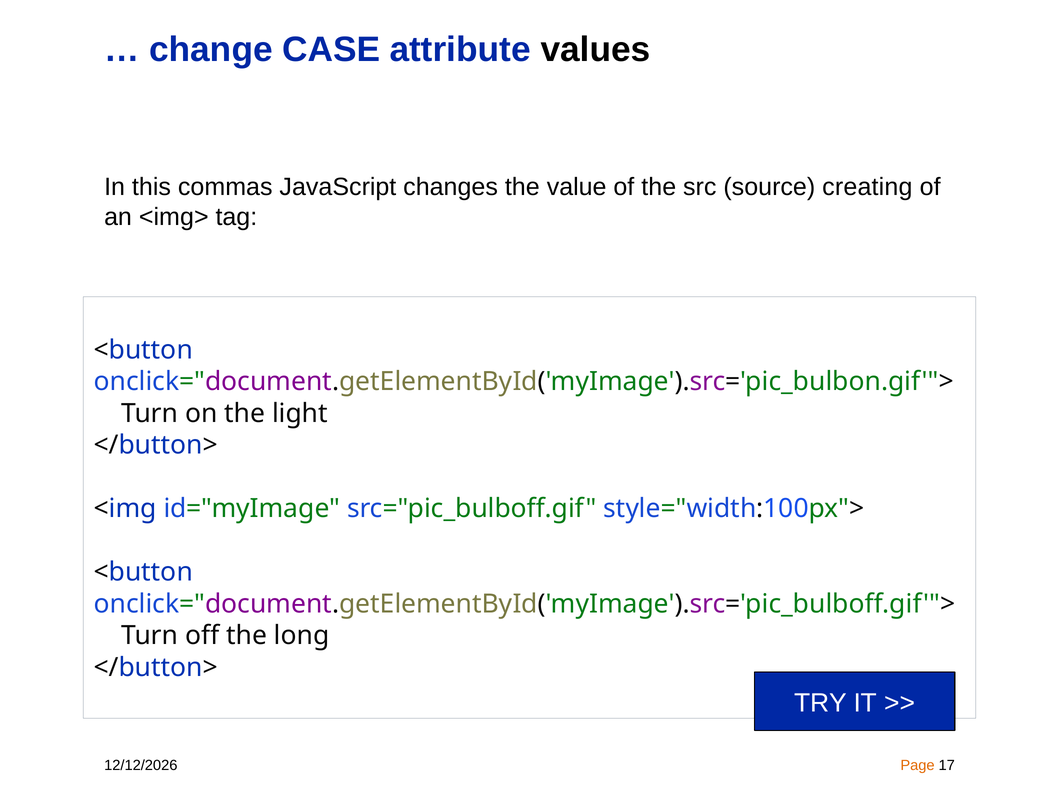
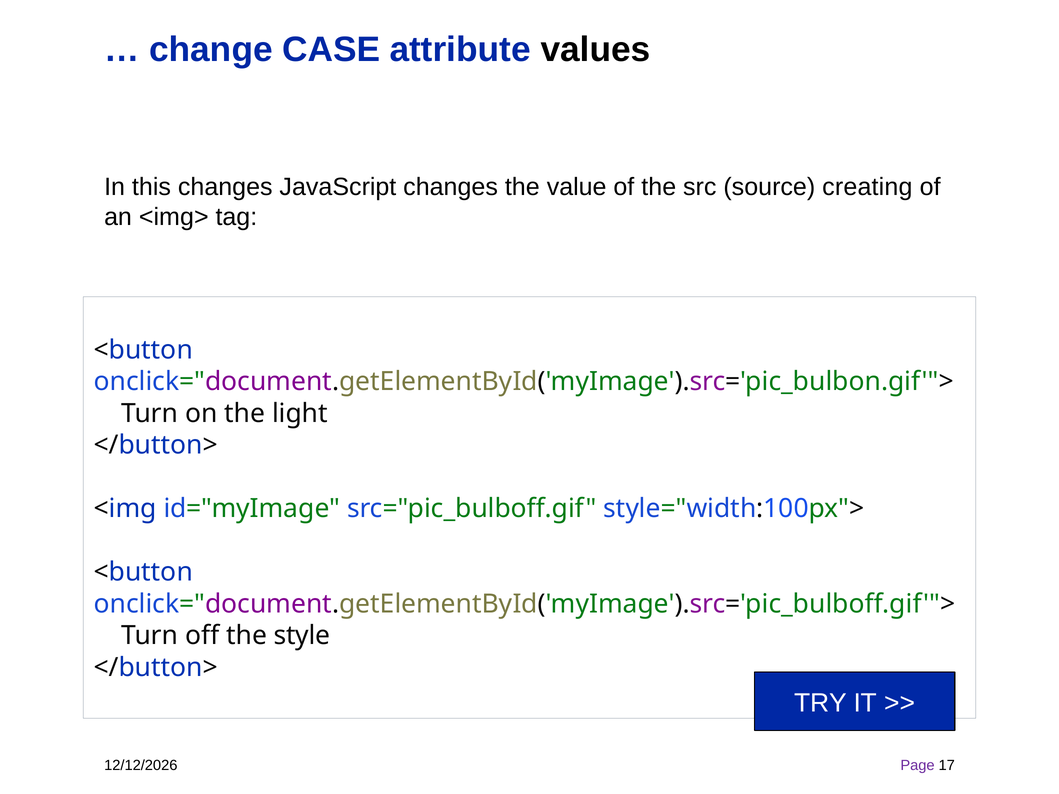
this commas: commas -> changes
long: long -> style
Page colour: orange -> purple
